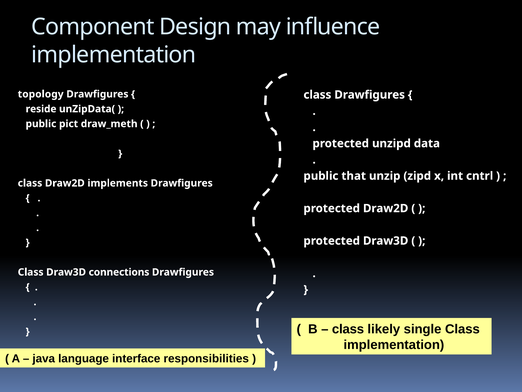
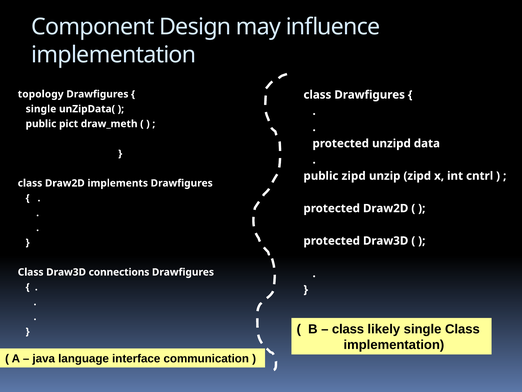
reside at (41, 109): reside -> single
public that: that -> zipd
responsibilities: responsibilities -> communication
